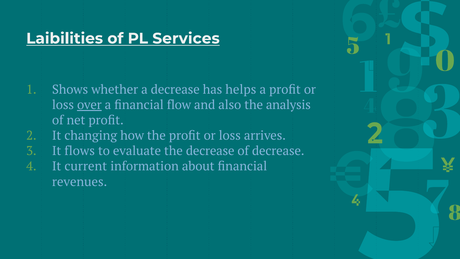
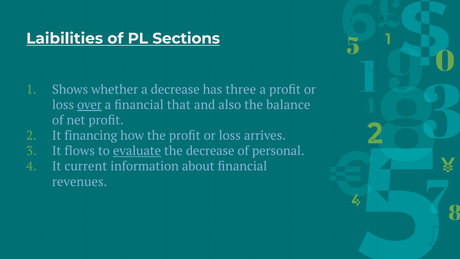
Services: Services -> Sections
helps: helps -> three
flow: flow -> that
analysis: analysis -> balance
changing: changing -> financing
evaluate underline: none -> present
of decrease: decrease -> personal
